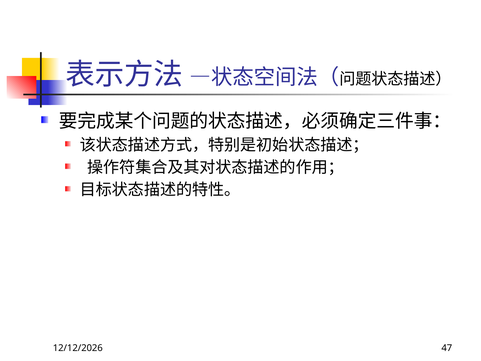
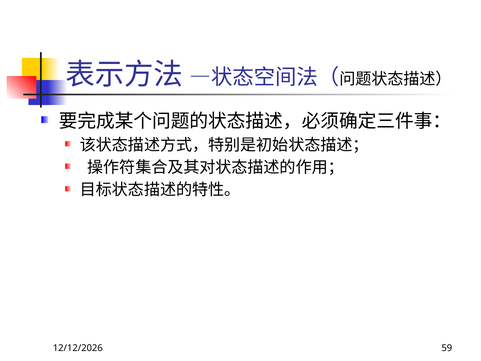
47: 47 -> 59
